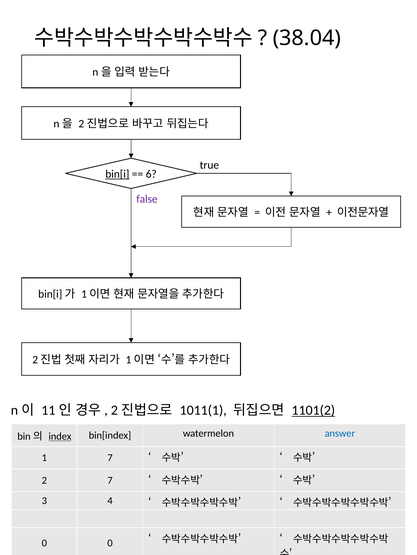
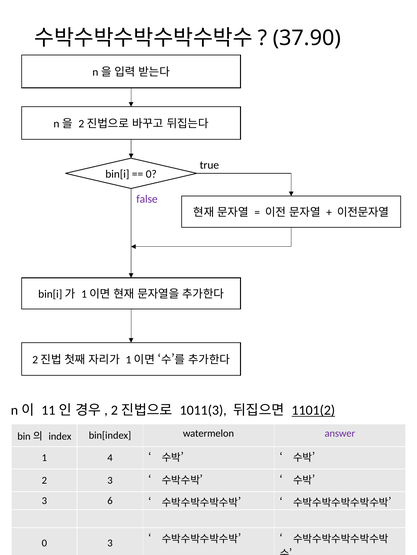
38.04: 38.04 -> 37.90
bin[i underline: present -> none
6 at (151, 174): 6 -> 0
1011(1: 1011(1 -> 1011(3
index underline: present -> none
answer colour: blue -> purple
1 7: 7 -> 4
2 7: 7 -> 3
4: 4 -> 6
0 0: 0 -> 3
